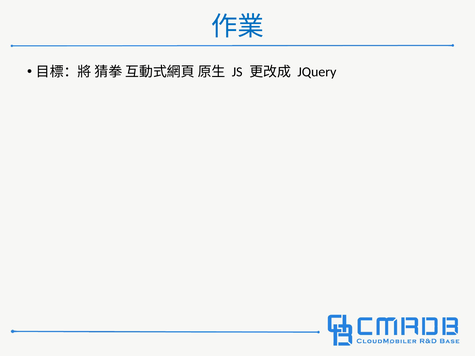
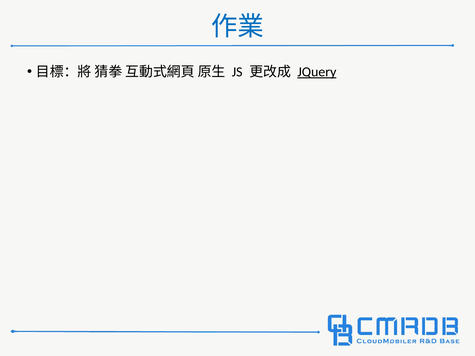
JQuery underline: none -> present
